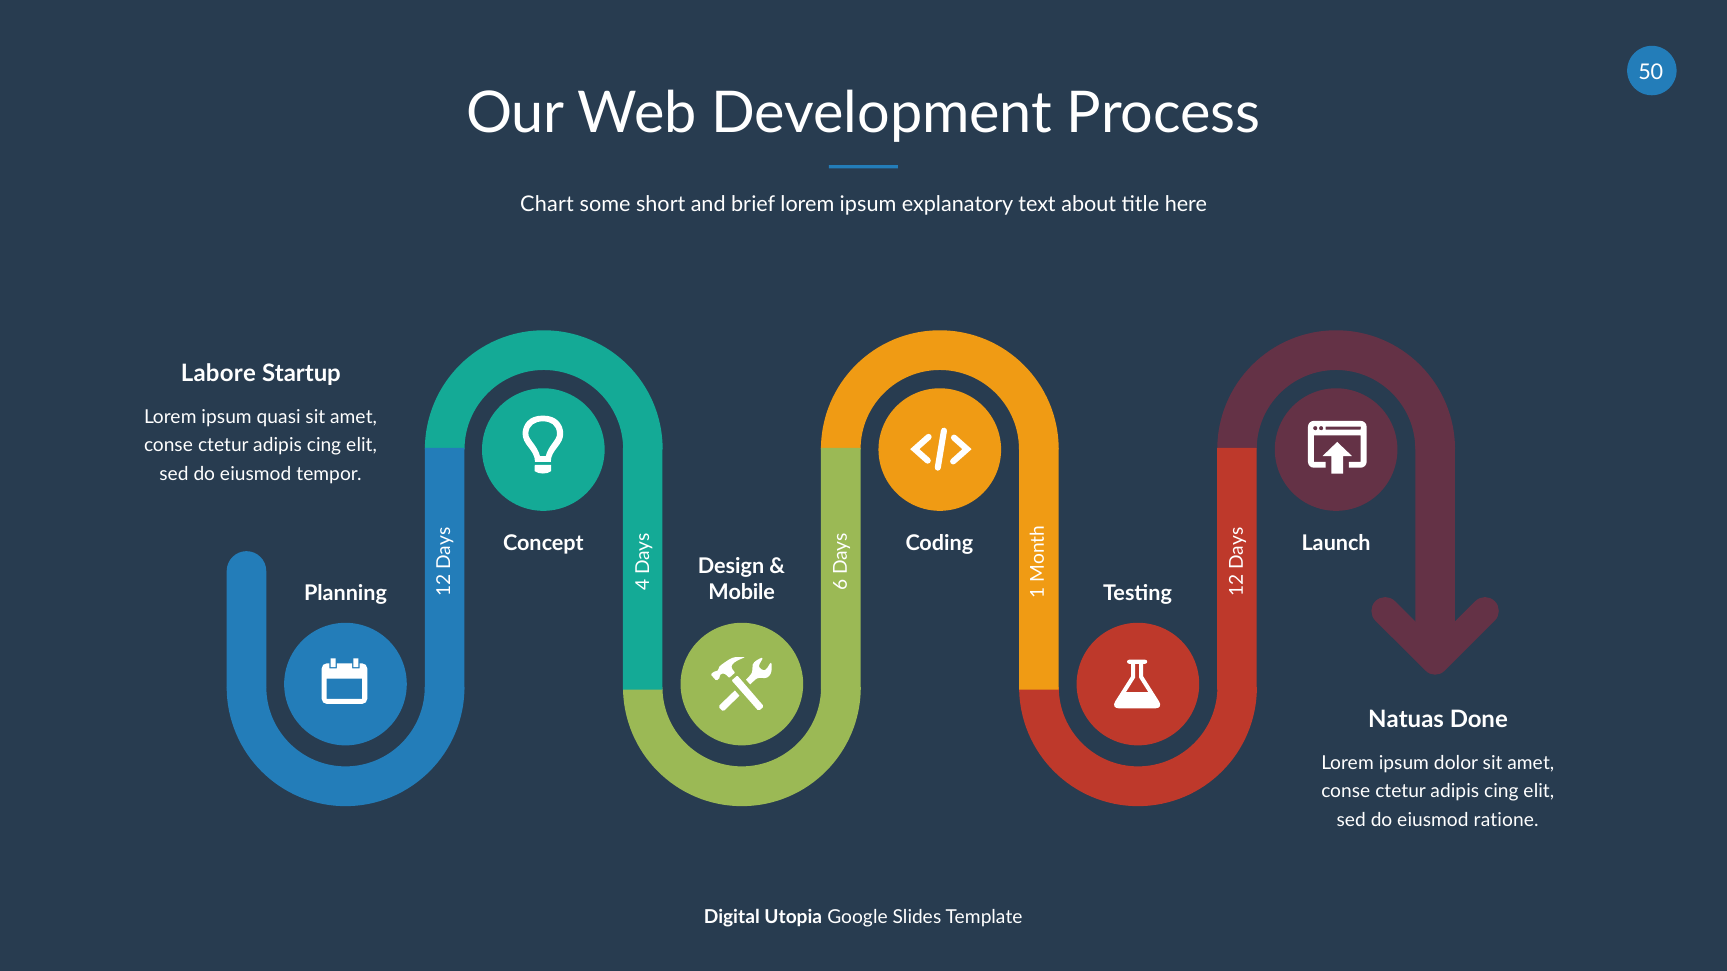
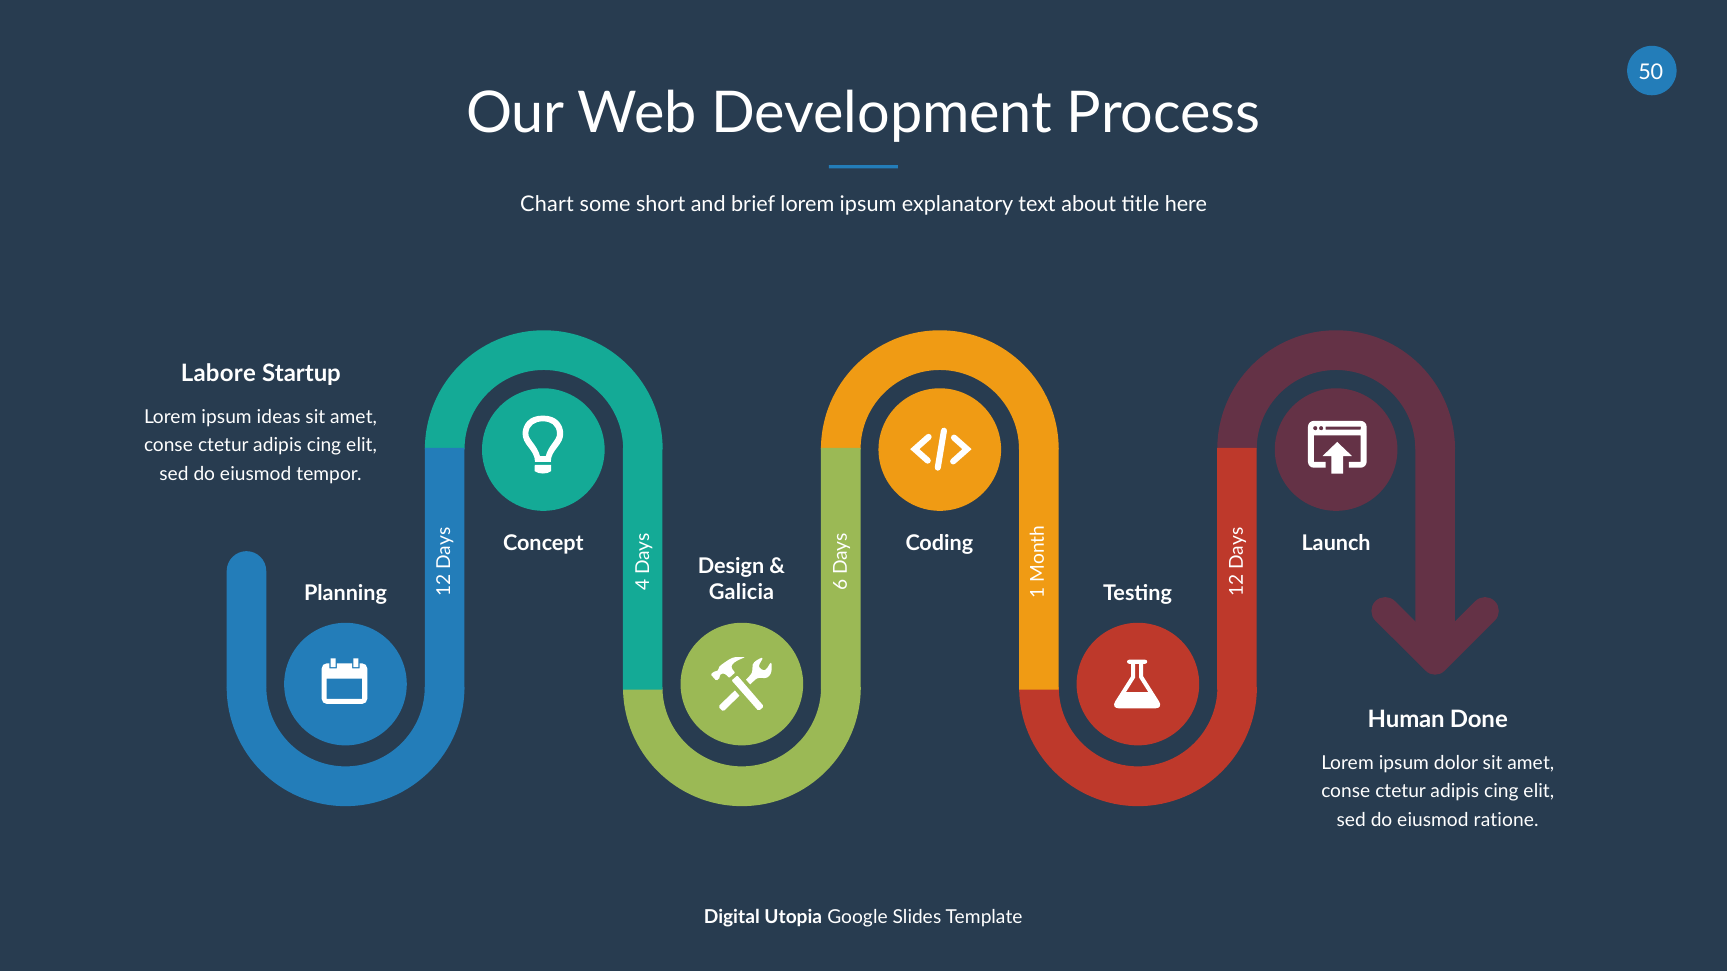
quasi: quasi -> ideas
Mobile: Mobile -> Galicia
Natuas: Natuas -> Human
